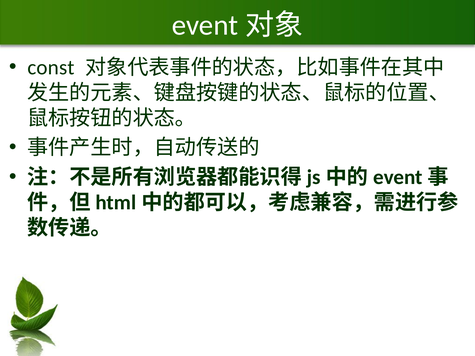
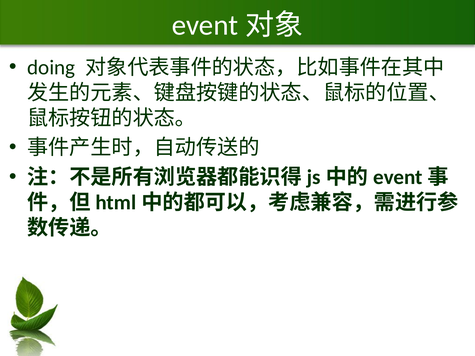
const: const -> doing
